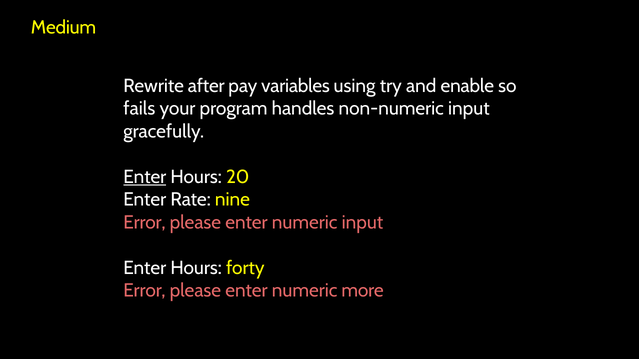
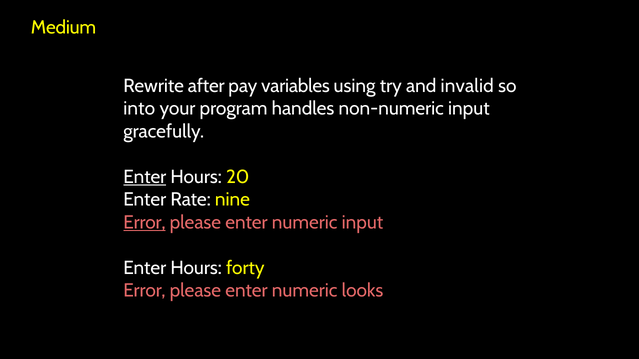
enable: enable -> invalid
fails: fails -> into
Error at (144, 223) underline: none -> present
more: more -> looks
